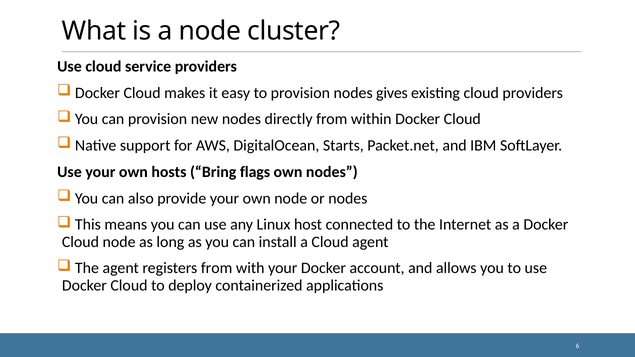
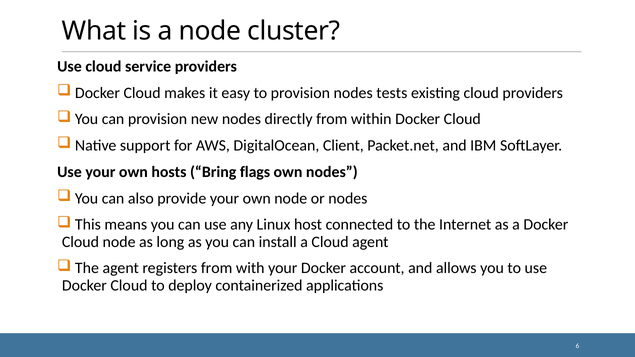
gives: gives -> tests
Starts: Starts -> Client
